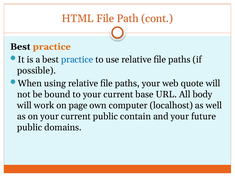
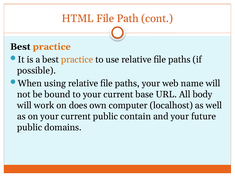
practice at (77, 59) colour: blue -> orange
quote: quote -> name
page: page -> does
